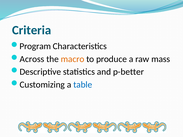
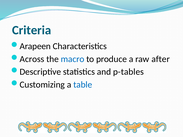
Program: Program -> Arapeen
macro colour: orange -> blue
mass: mass -> after
p-better: p-better -> p-tables
